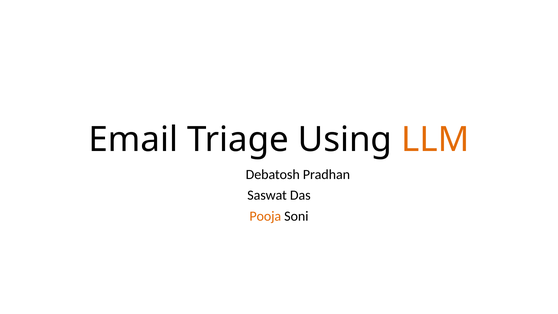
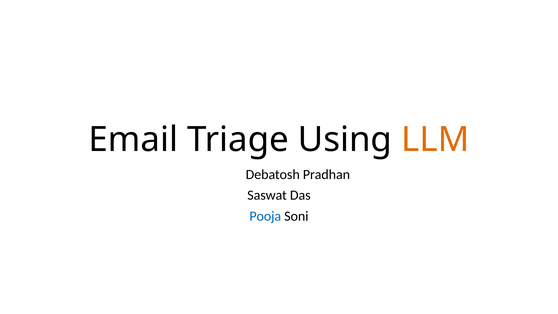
Pooja colour: orange -> blue
